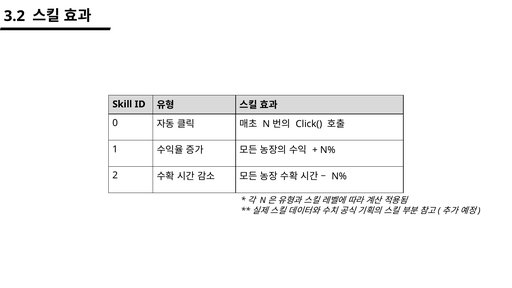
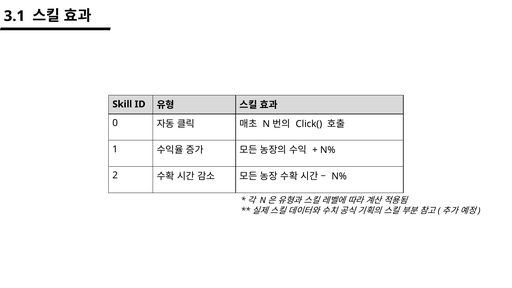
3.2: 3.2 -> 3.1
